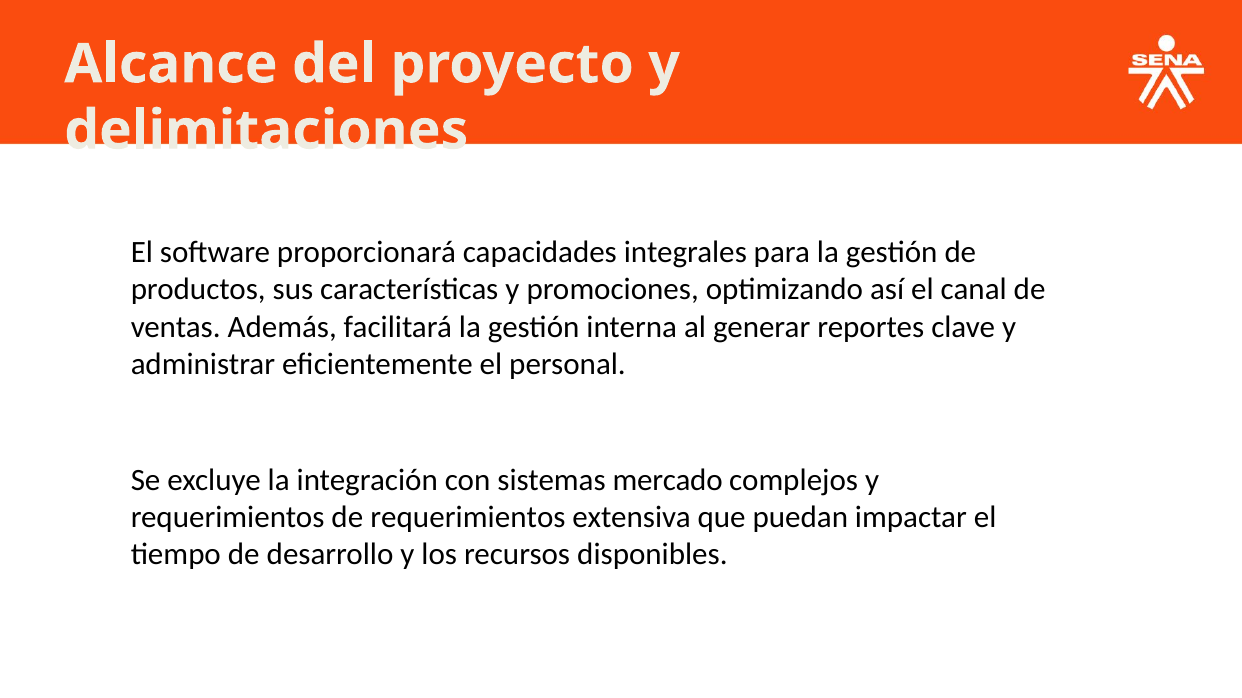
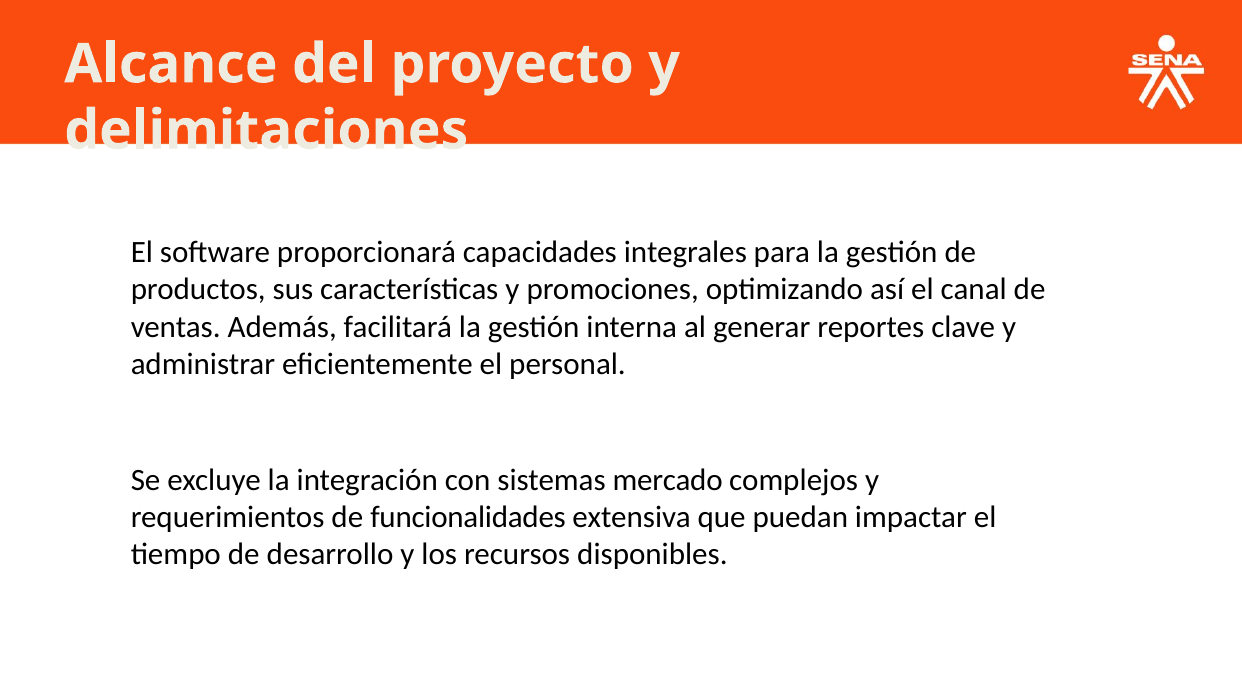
de requerimientos: requerimientos -> funcionalidades
